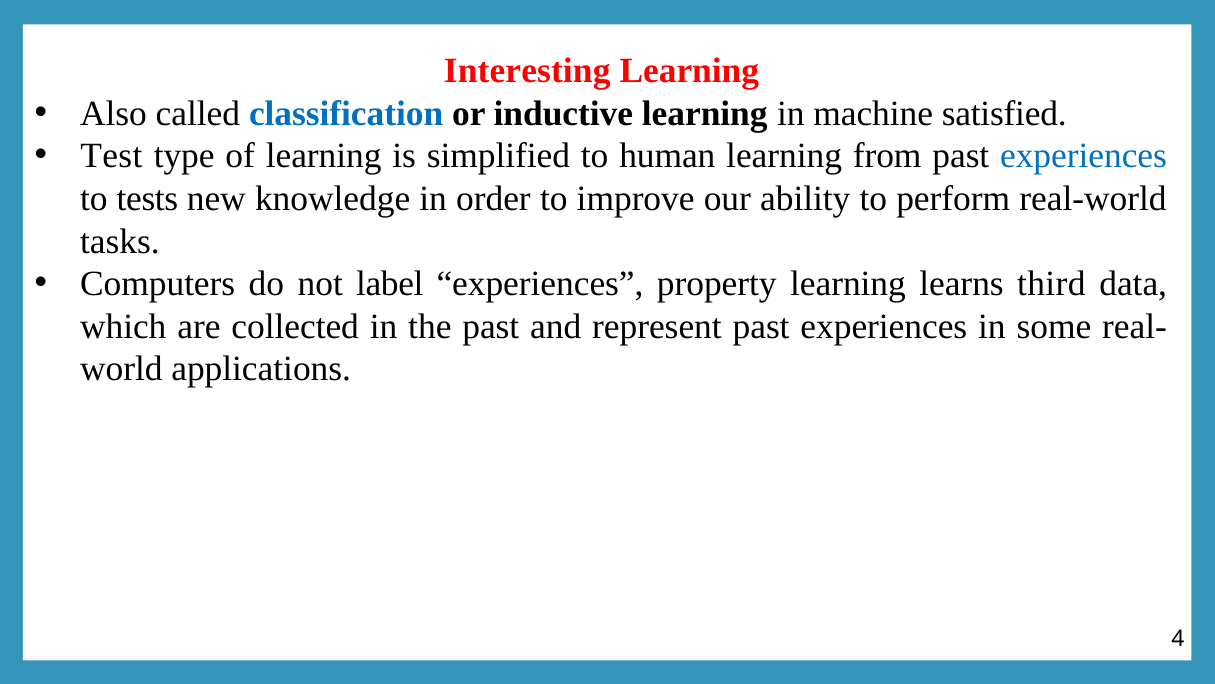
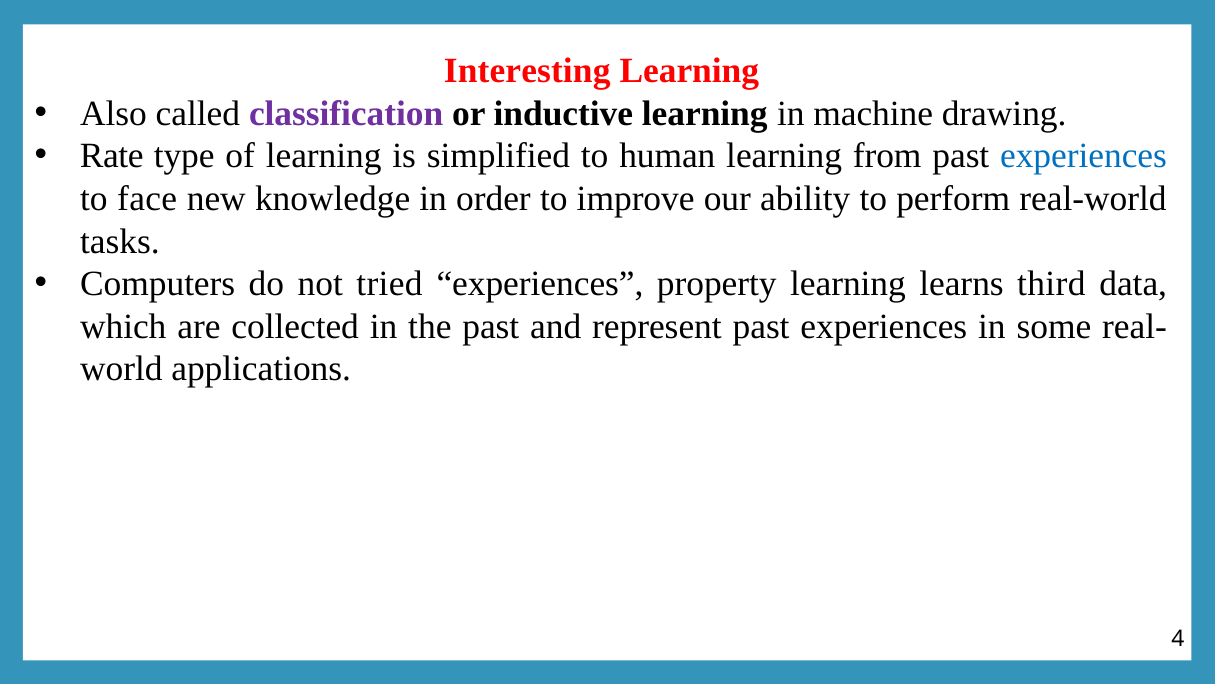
classification colour: blue -> purple
satisfied: satisfied -> drawing
Test: Test -> Rate
tests: tests -> face
label: label -> tried
